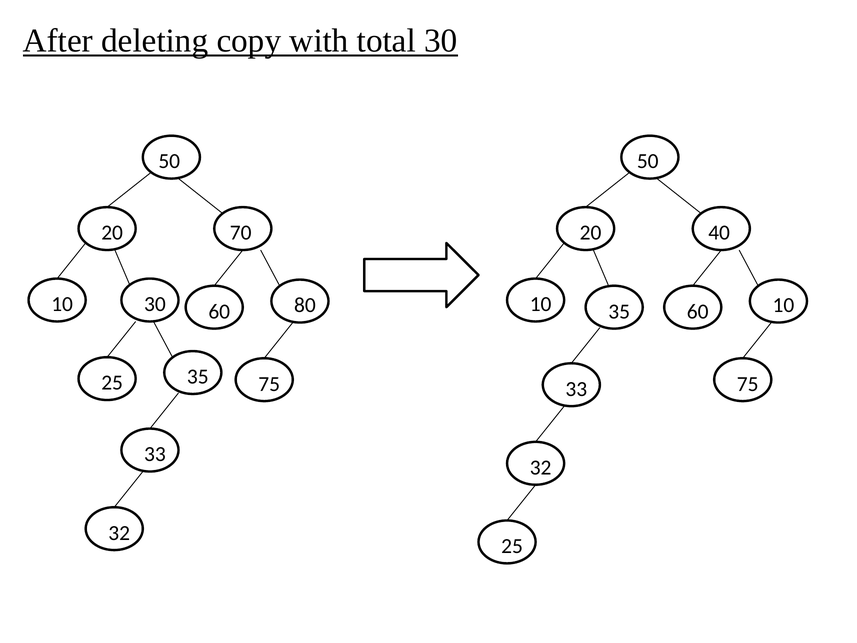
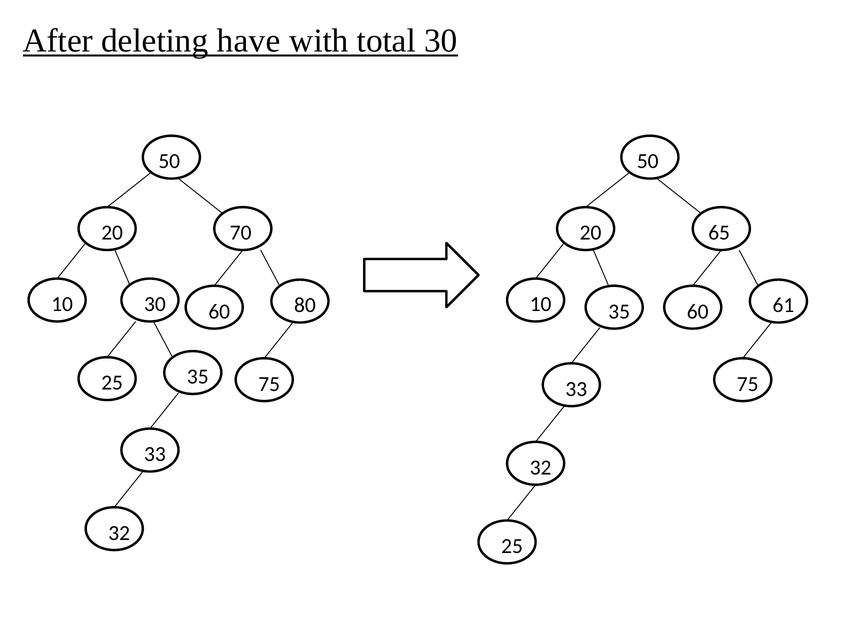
copy: copy -> have
40: 40 -> 65
60 10: 10 -> 61
